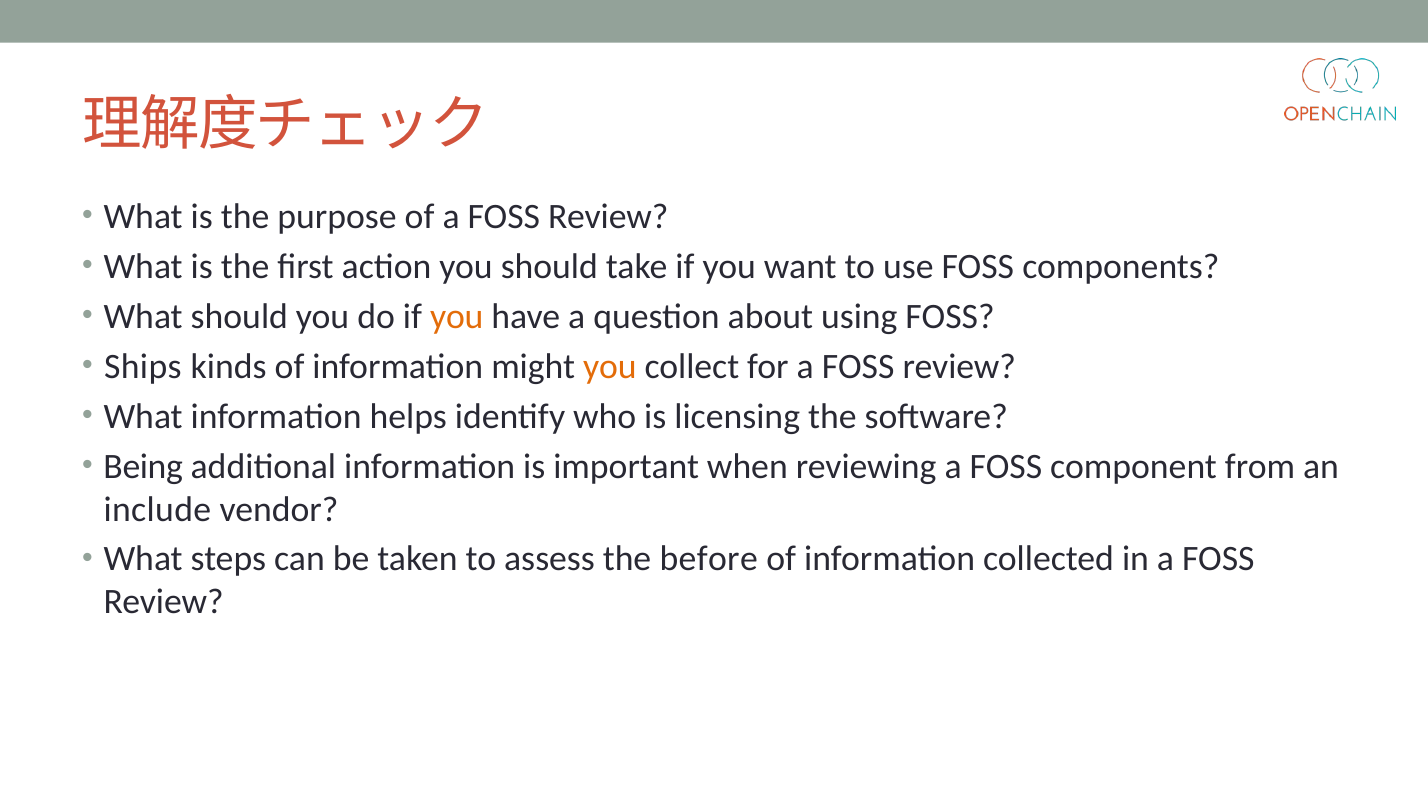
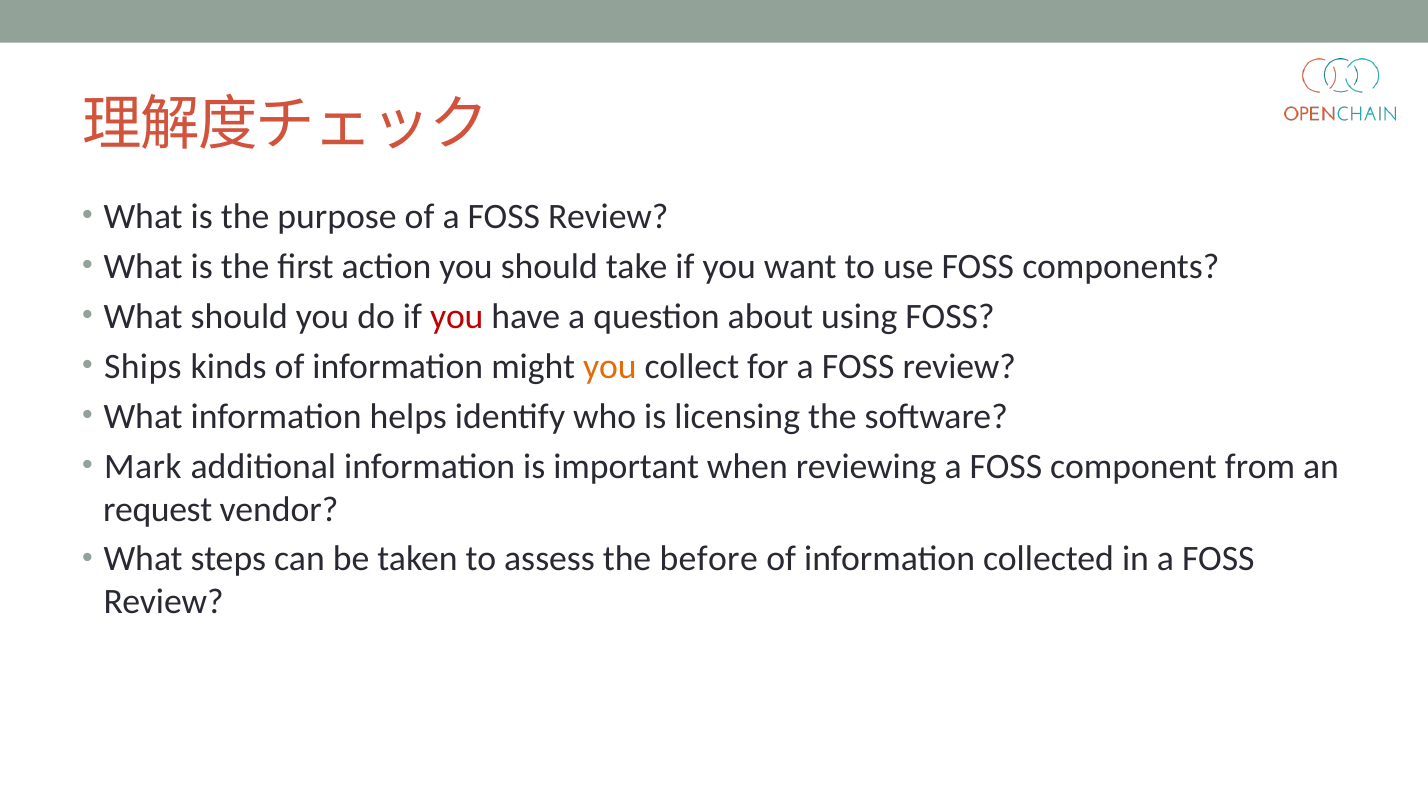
you at (457, 317) colour: orange -> red
Being: Being -> Mark
include: include -> request
